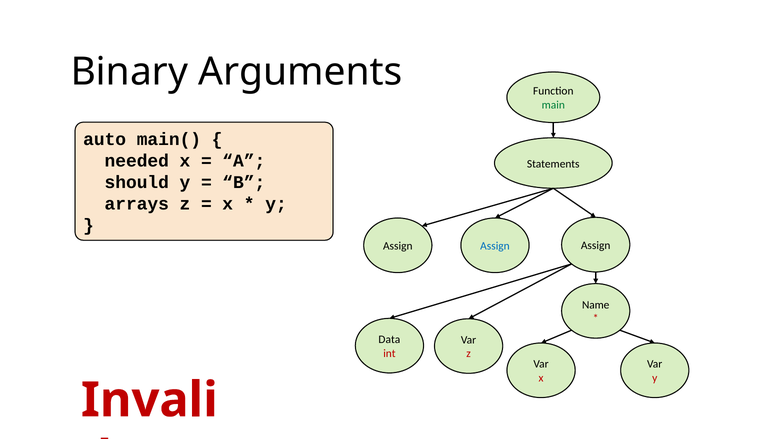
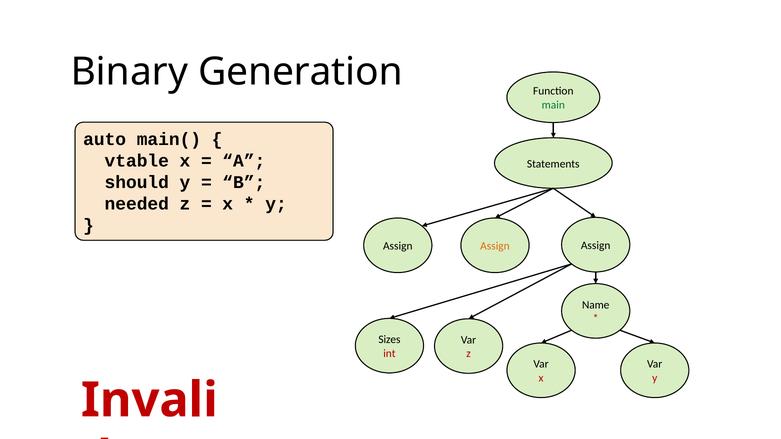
Arguments: Arguments -> Generation
needed: needed -> vtable
arrays: arrays -> needed
Assign at (495, 246) colour: blue -> orange
Data: Data -> Sizes
